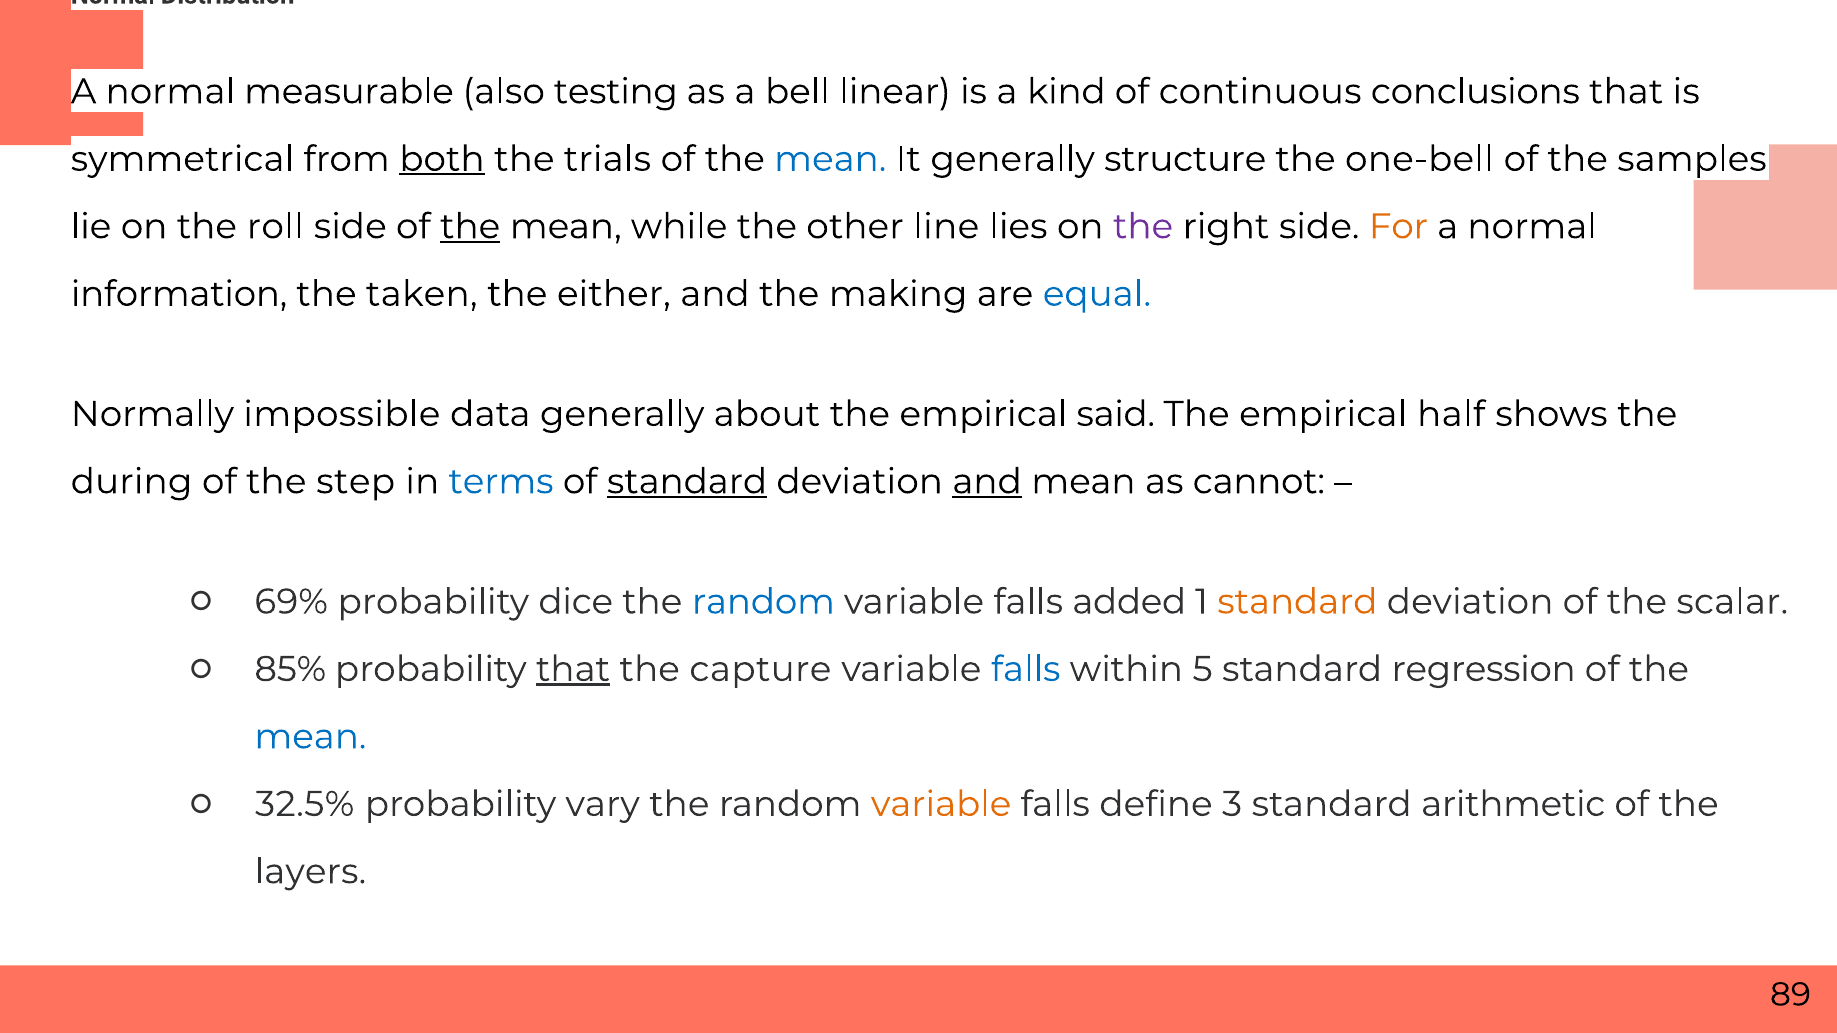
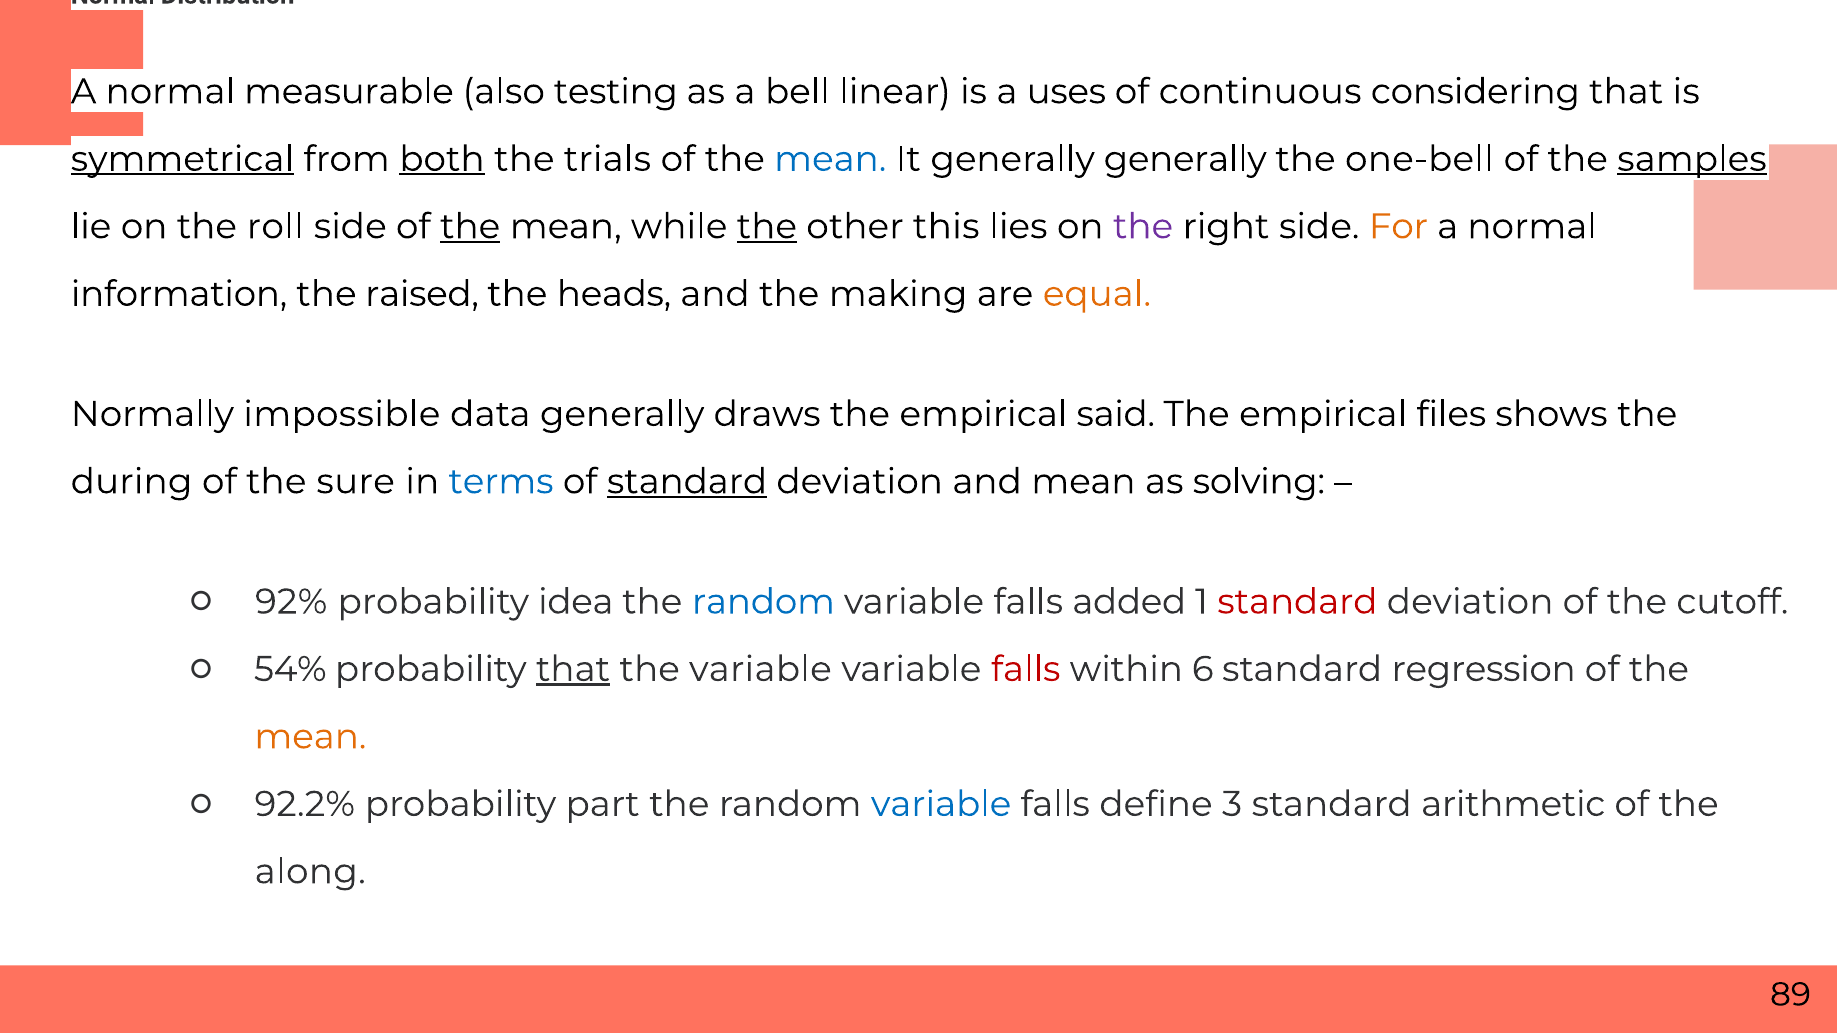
kind: kind -> uses
conclusions: conclusions -> considering
symmetrical underline: none -> present
generally structure: structure -> generally
samples underline: none -> present
the at (767, 227) underline: none -> present
line: line -> this
taken: taken -> raised
either: either -> heads
equal colour: blue -> orange
about: about -> draws
half: half -> files
step: step -> sure
and at (987, 482) underline: present -> none
cannot: cannot -> solving
69%: 69% -> 92%
dice: dice -> idea
standard at (1297, 602) colour: orange -> red
scalar: scalar -> cutoff
85%: 85% -> 54%
the capture: capture -> variable
falls at (1026, 669) colour: blue -> red
5: 5 -> 6
mean at (310, 737) colour: blue -> orange
32.5%: 32.5% -> 92.2%
vary: vary -> part
variable at (941, 804) colour: orange -> blue
layers: layers -> along
